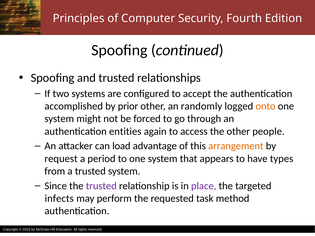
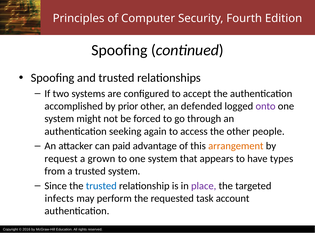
randomly: randomly -> defended
onto colour: orange -> purple
entities: entities -> seeking
load: load -> paid
period: period -> grown
trusted at (101, 186) colour: purple -> blue
method: method -> account
